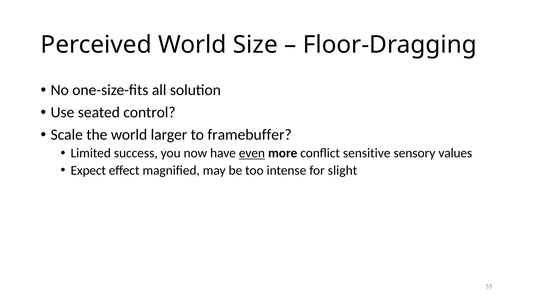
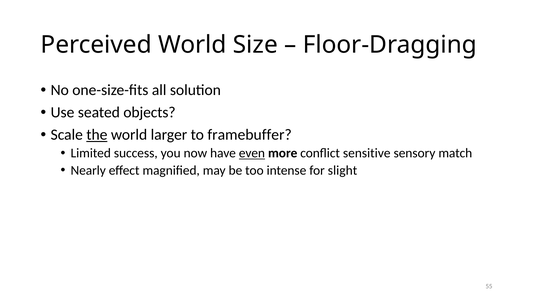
control: control -> objects
the underline: none -> present
values: values -> match
Expect: Expect -> Nearly
